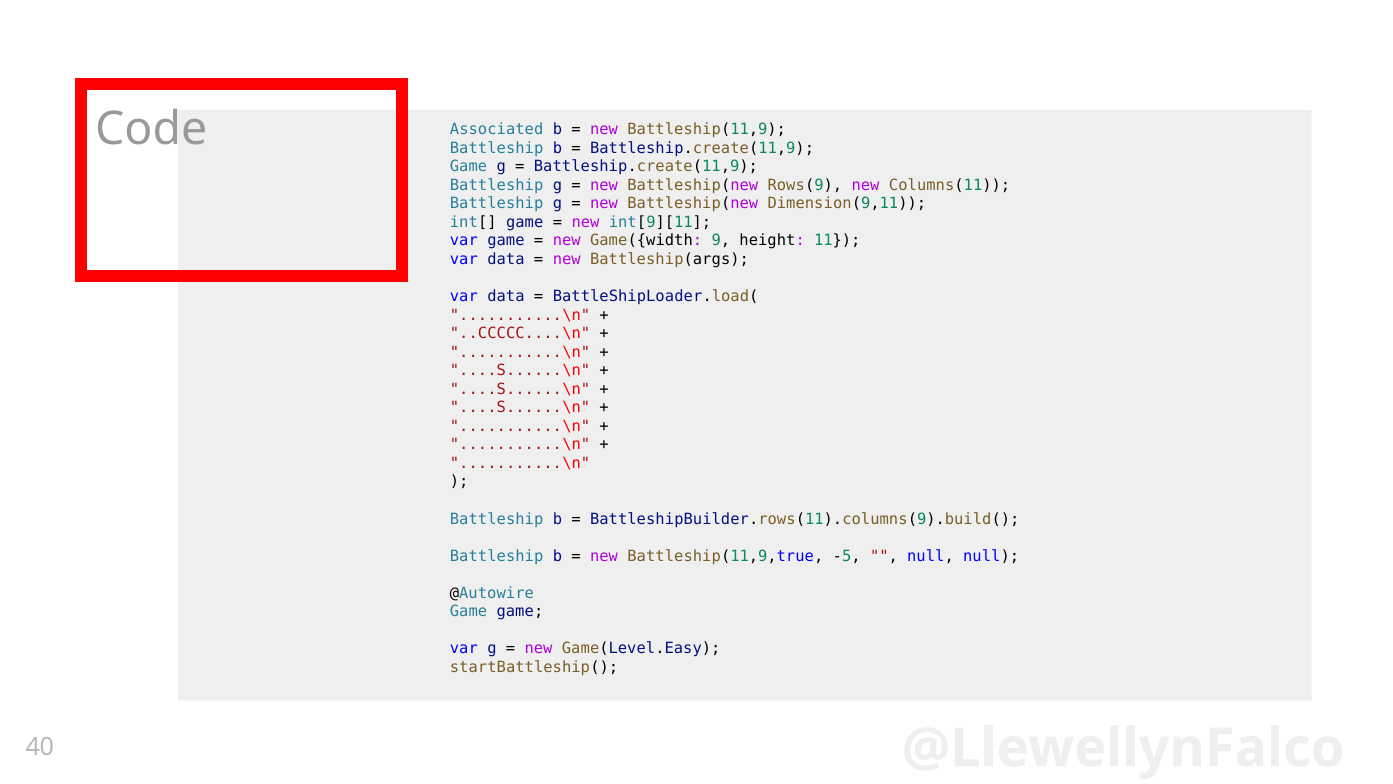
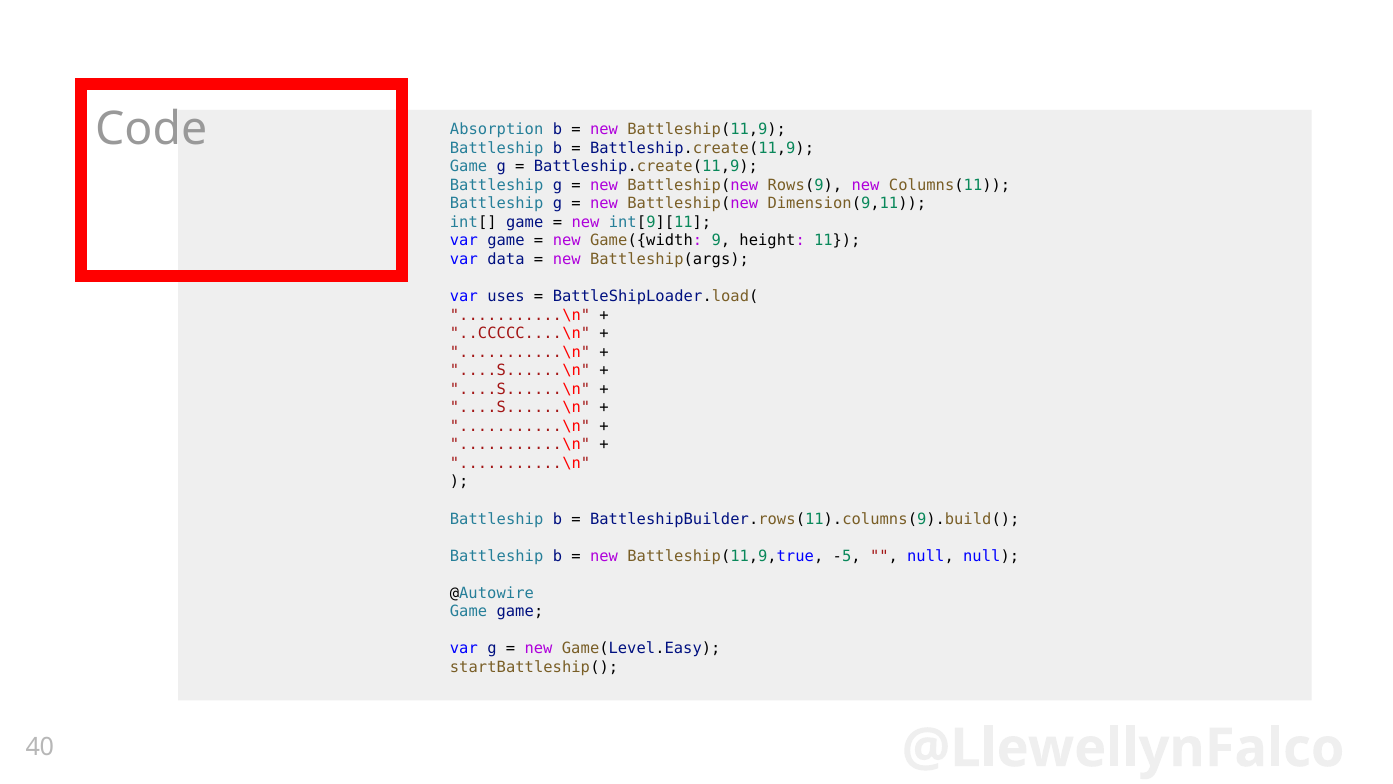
Associated: Associated -> Absorption
data at (506, 296): data -> uses
